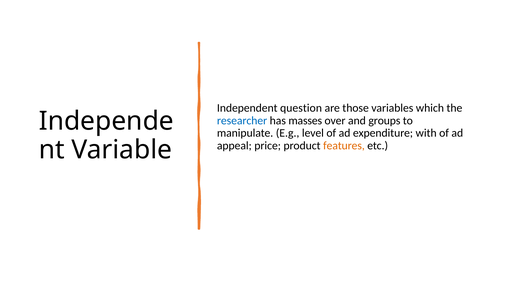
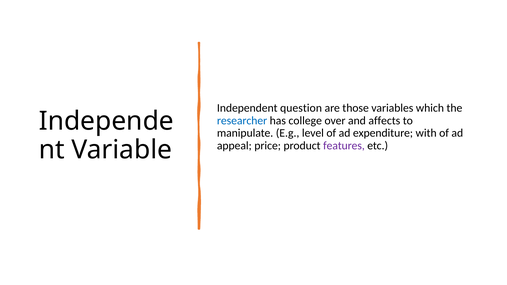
masses: masses -> college
groups: groups -> affects
features colour: orange -> purple
